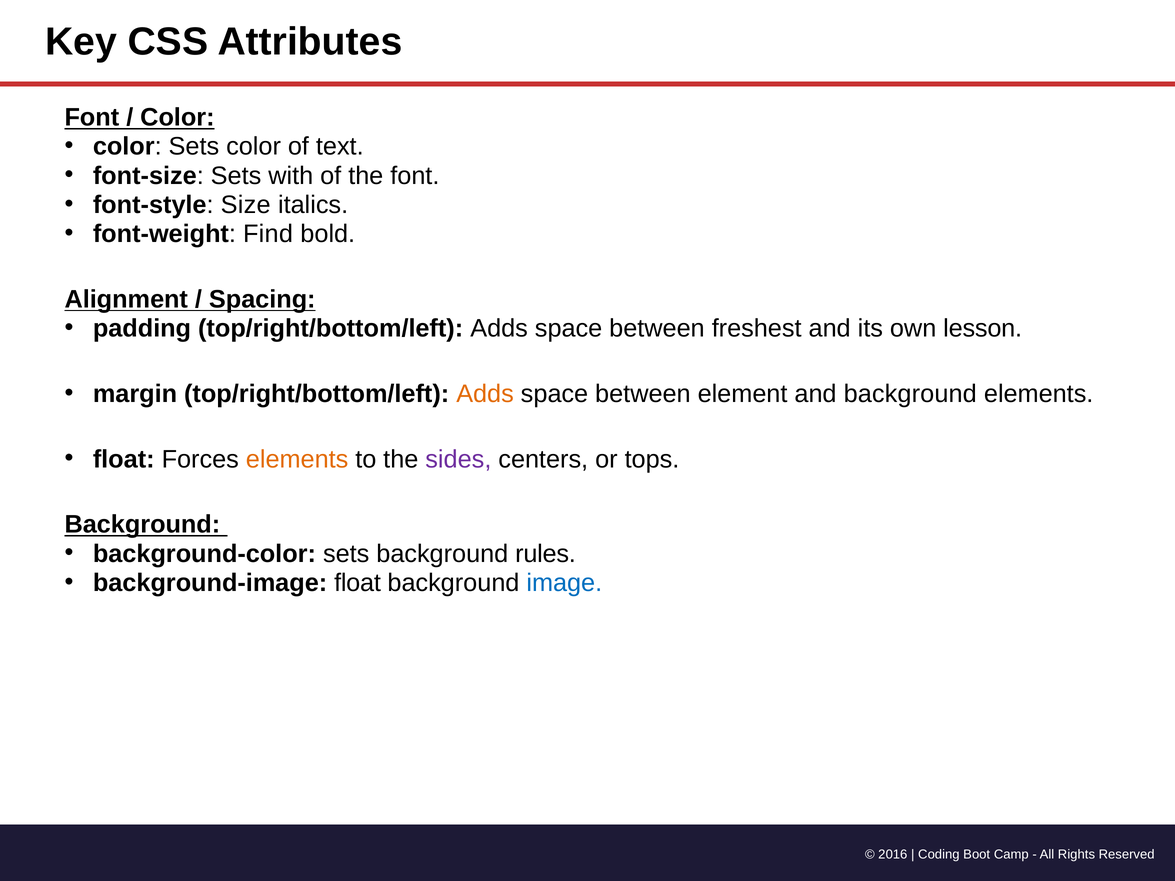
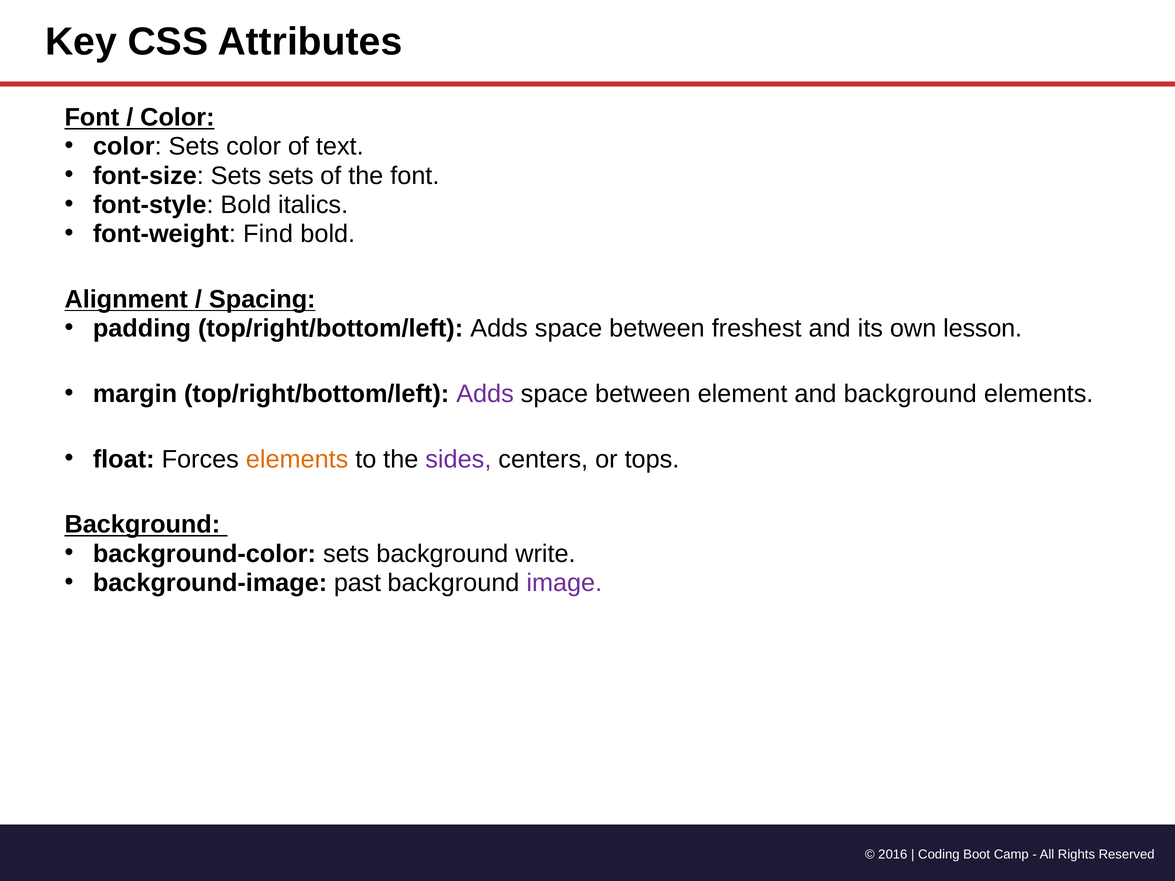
Sets with: with -> sets
font-style Size: Size -> Bold
Adds at (485, 394) colour: orange -> purple
rules: rules -> write
background-image float: float -> past
image colour: blue -> purple
